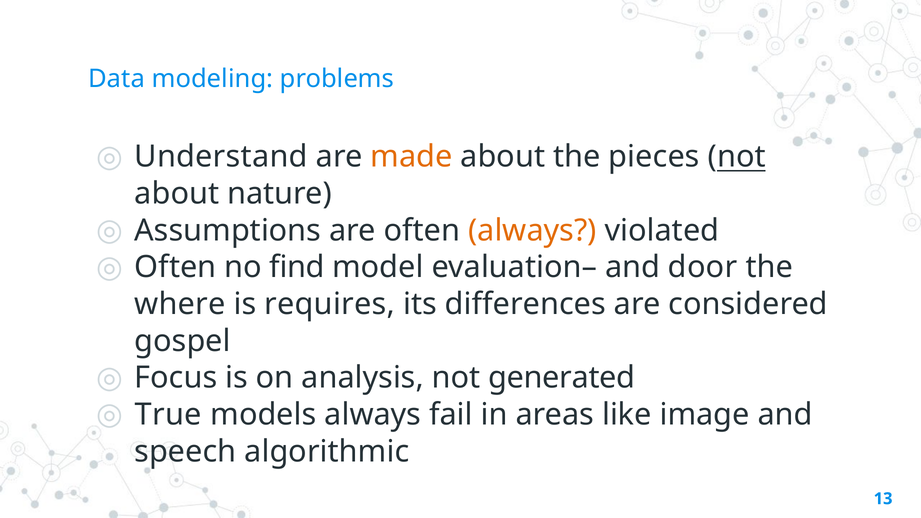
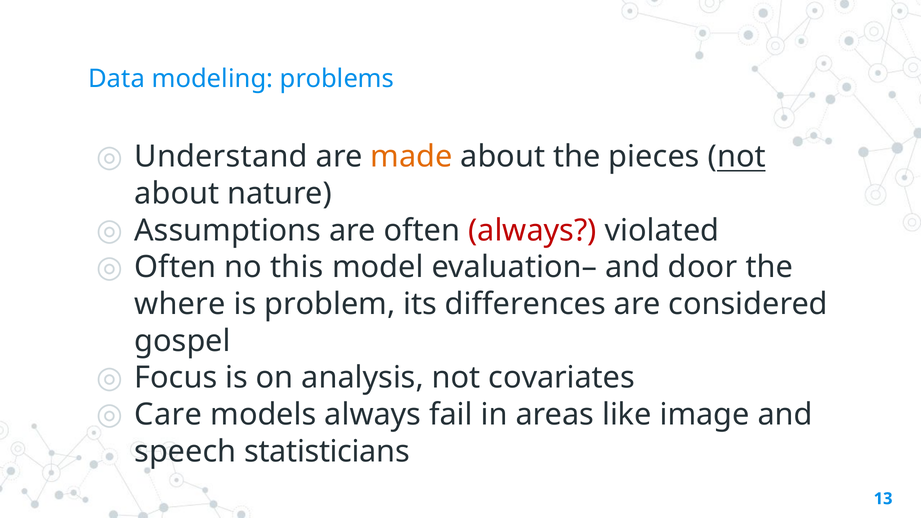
always at (532, 231) colour: orange -> red
find: find -> this
requires: requires -> problem
generated: generated -> covariates
True: True -> Care
algorithmic: algorithmic -> statisticians
